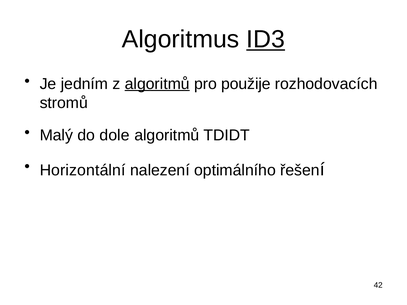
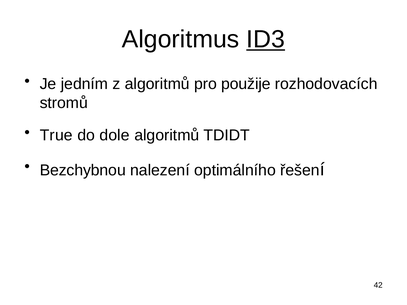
algoritmů at (157, 84) underline: present -> none
Malý: Malý -> True
Horizontální: Horizontální -> Bezchybnou
